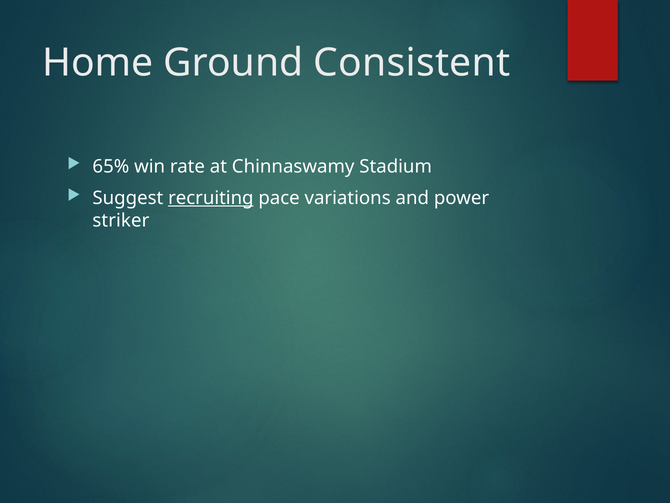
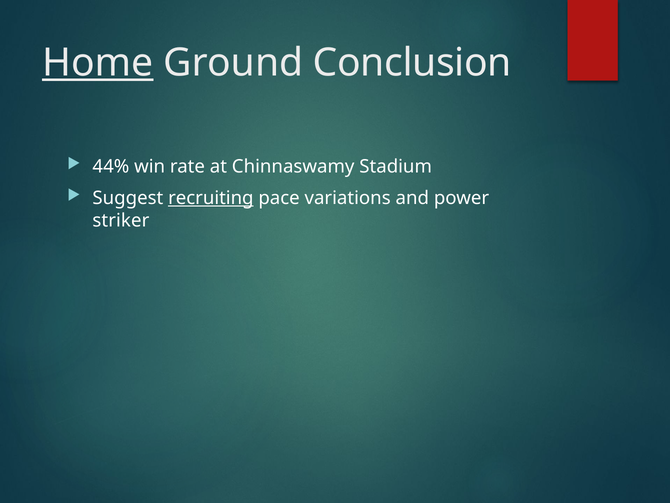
Home underline: none -> present
Consistent: Consistent -> Conclusion
65%: 65% -> 44%
